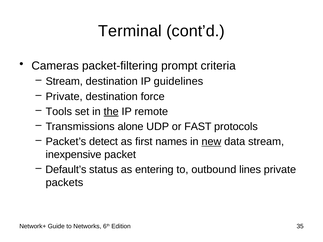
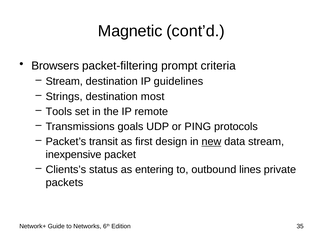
Terminal: Terminal -> Magnetic
Cameras: Cameras -> Browsers
Private at (64, 97): Private -> Strings
force: force -> most
the underline: present -> none
alone: alone -> goals
FAST: FAST -> PING
detect: detect -> transit
names: names -> design
Default’s: Default’s -> Clients’s
